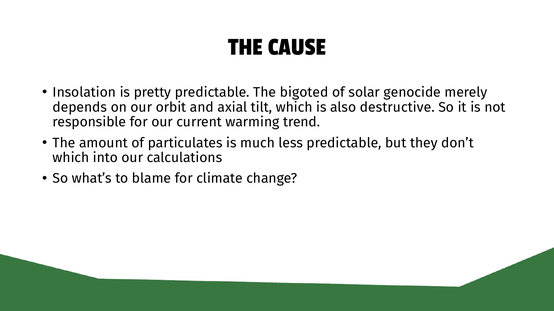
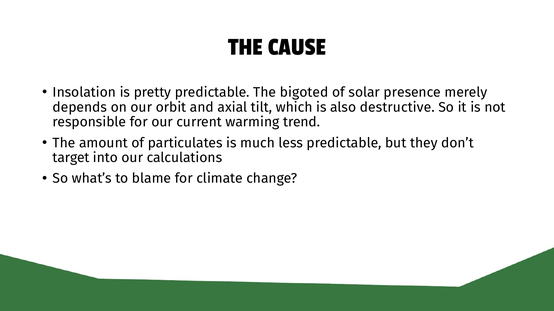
genocide: genocide -> presence
which at (71, 158): which -> target
